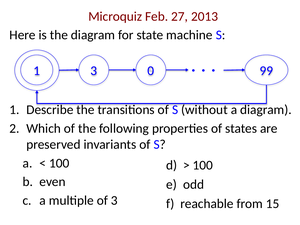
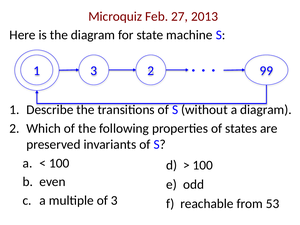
0 at (151, 71): 0 -> 2
15: 15 -> 53
